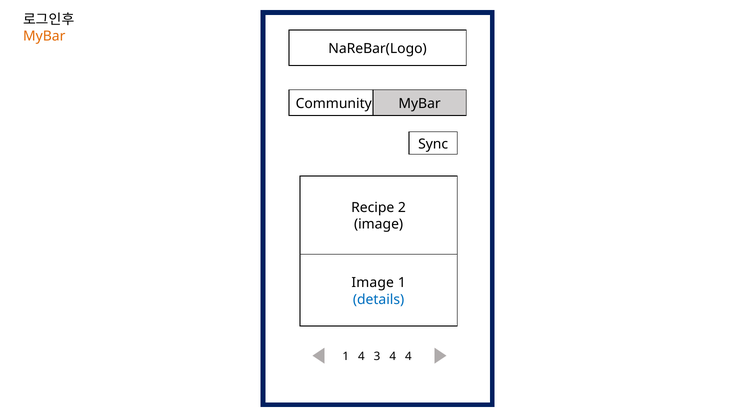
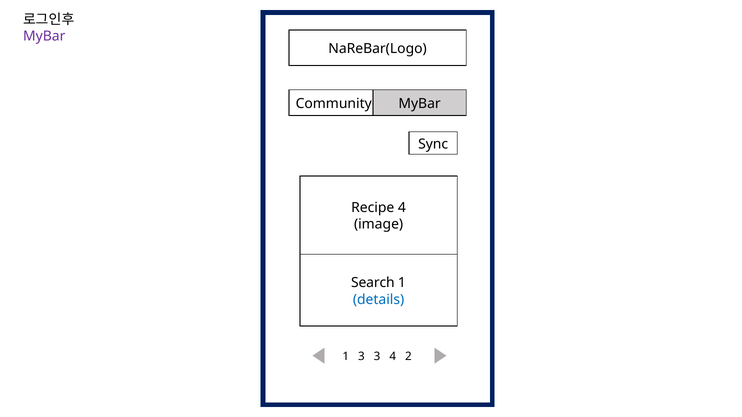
MyBar at (44, 36) colour: orange -> purple
Recipe 2: 2 -> 4
Image at (373, 283): Image -> Search
1 4: 4 -> 3
4 4: 4 -> 2
